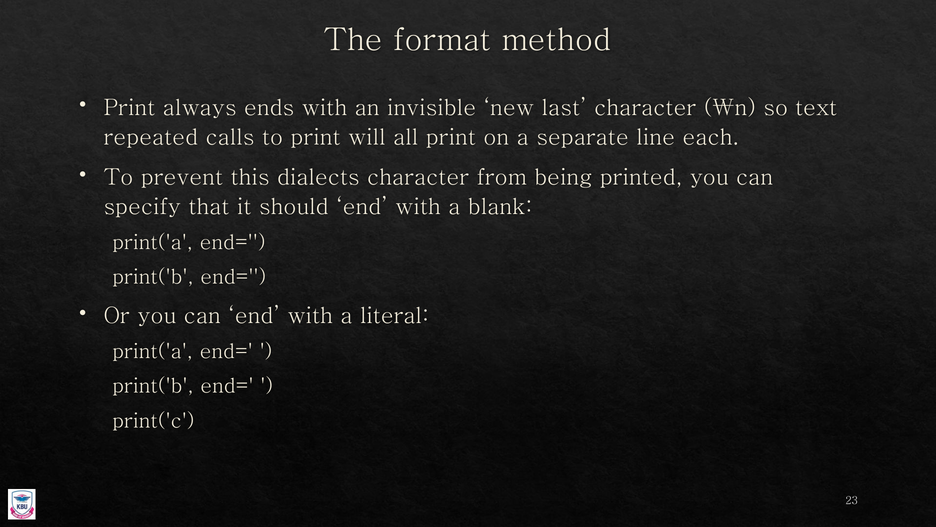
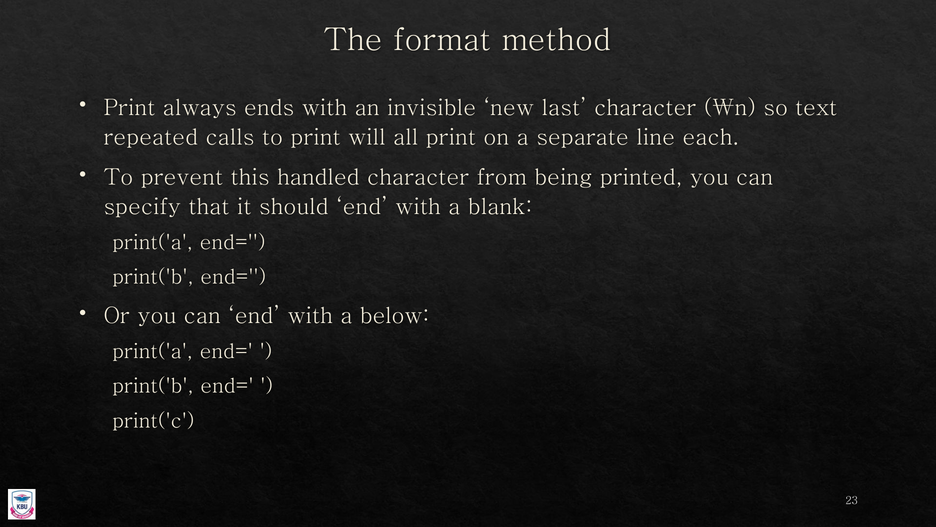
dialects: dialects -> handled
literal: literal -> below
